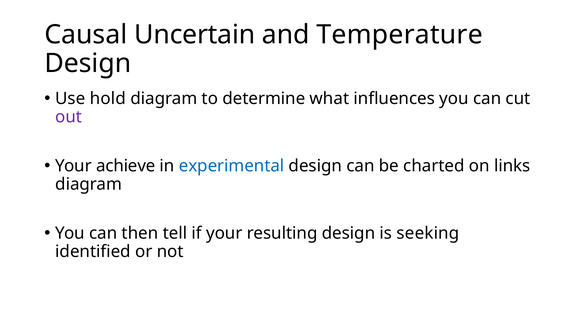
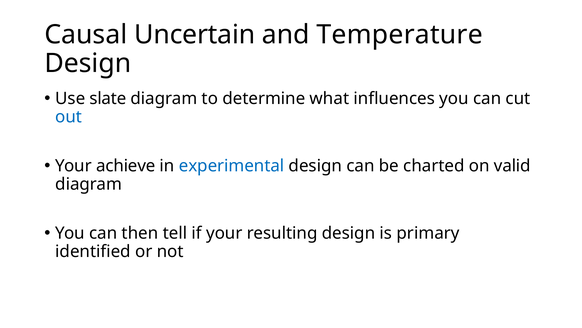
hold: hold -> slate
out colour: purple -> blue
links: links -> valid
seeking: seeking -> primary
